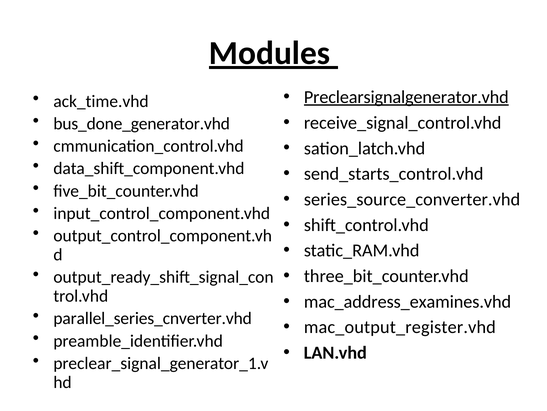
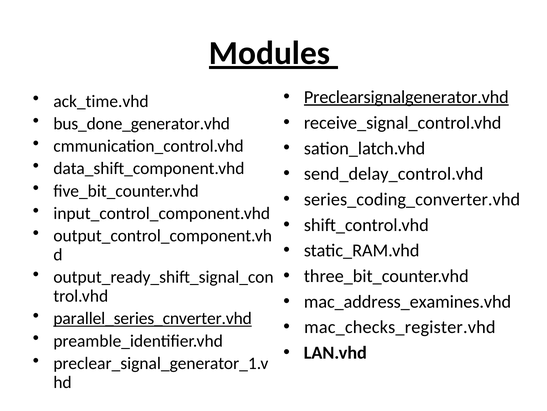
send_starts_control.vhd: send_starts_control.vhd -> send_delay_control.vhd
series_source_converter.vhd: series_source_converter.vhd -> series_coding_converter.vhd
parallel_series_cnverter.vhd underline: none -> present
mac_output_register.vhd: mac_output_register.vhd -> mac_checks_register.vhd
